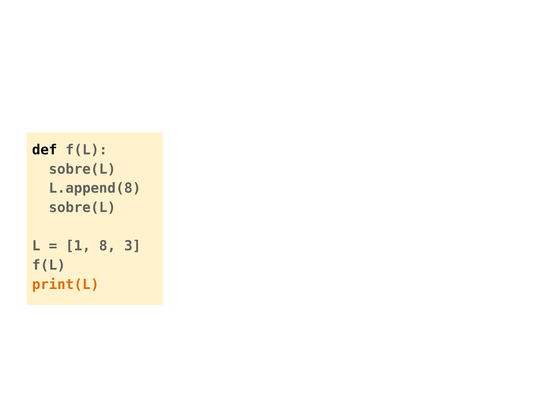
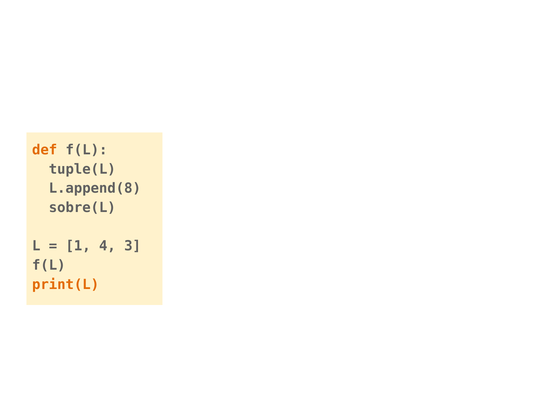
def colour: black -> orange
sobre(L at (82, 169): sobre(L -> tuple(L
8: 8 -> 4
